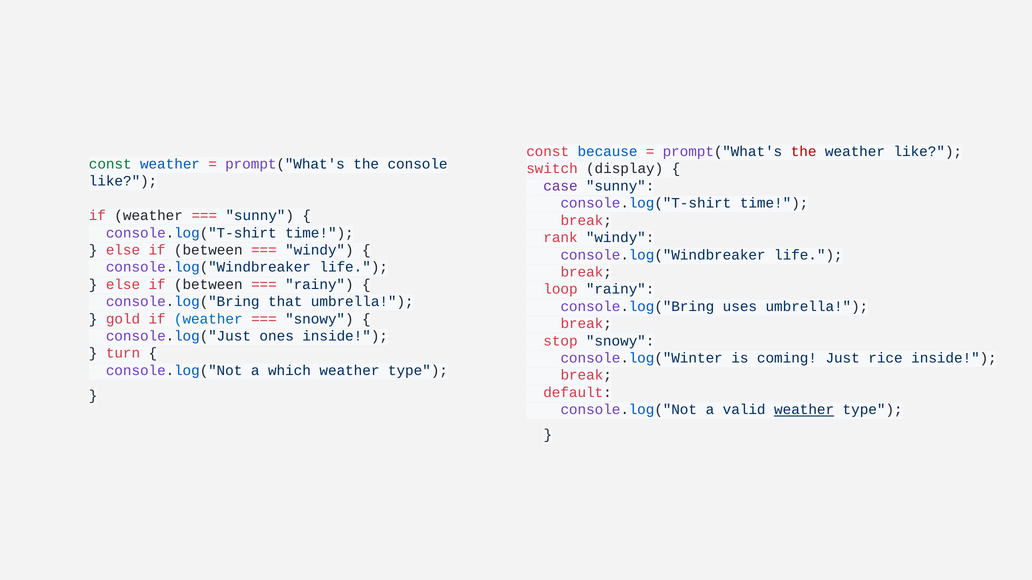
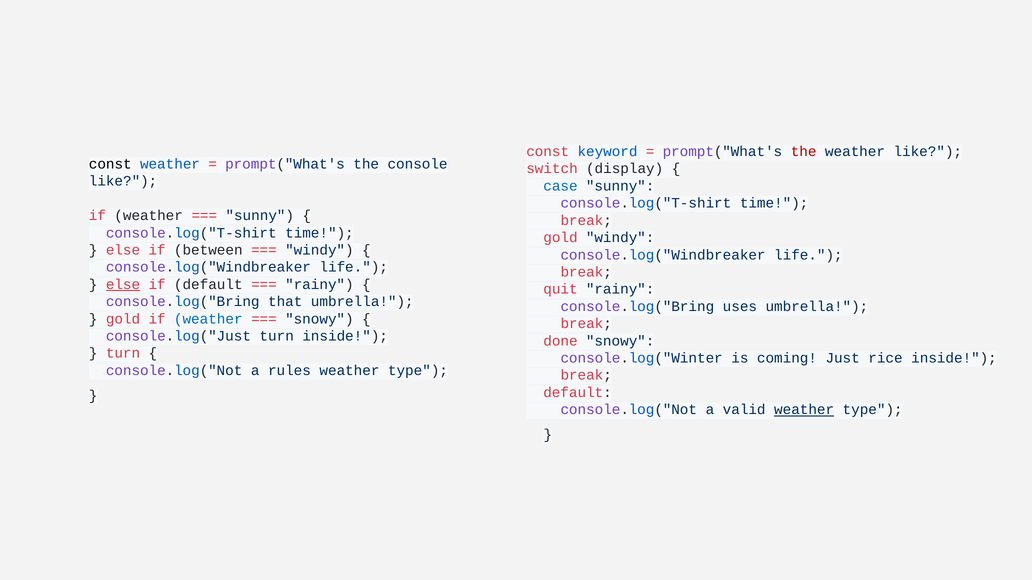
because: because -> keyword
const at (110, 164) colour: green -> black
case colour: purple -> blue
rank at (560, 238): rank -> gold
else at (123, 285) underline: none -> present
between at (208, 285): between -> default
loop: loop -> quit
console.log("Just ones: ones -> turn
stop: stop -> done
which: which -> rules
